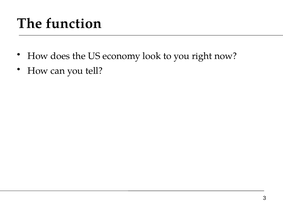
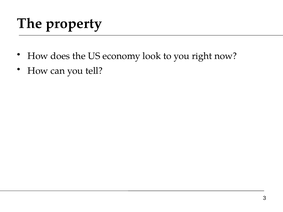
function: function -> property
